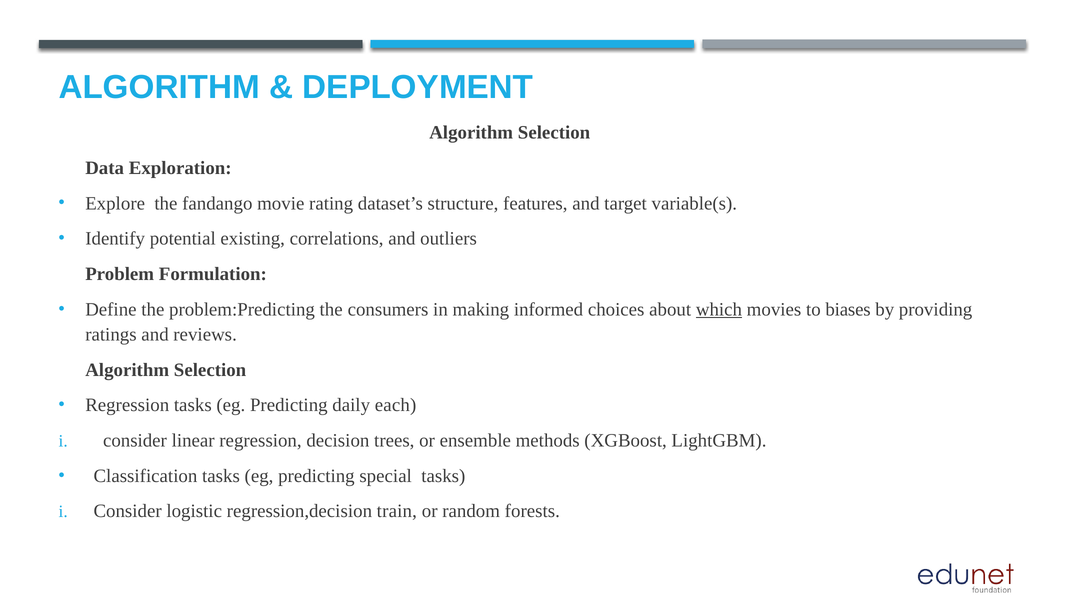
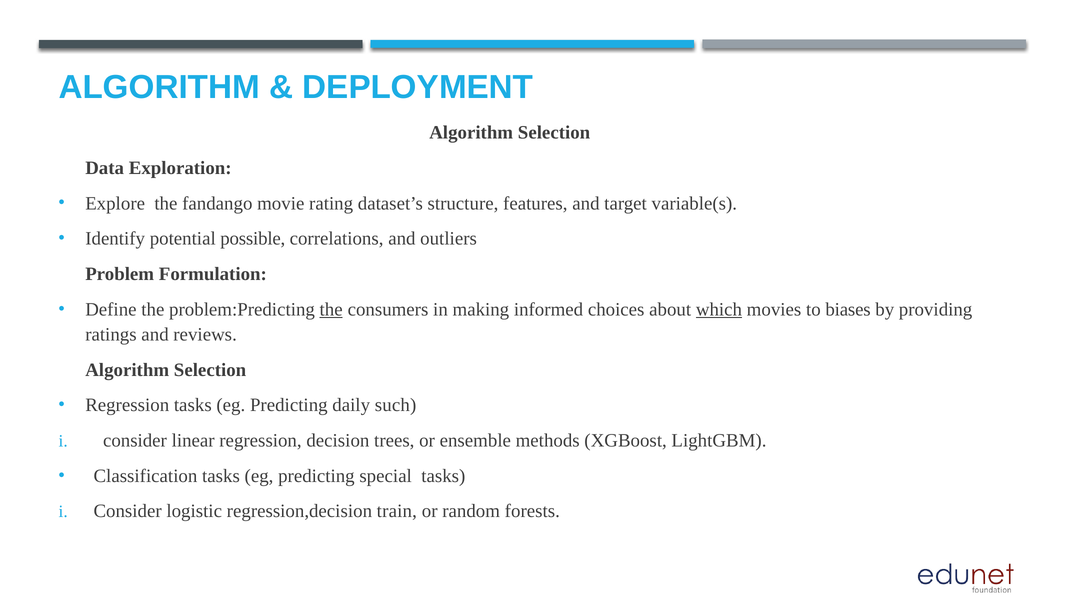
existing: existing -> possible
the at (331, 309) underline: none -> present
each: each -> such
